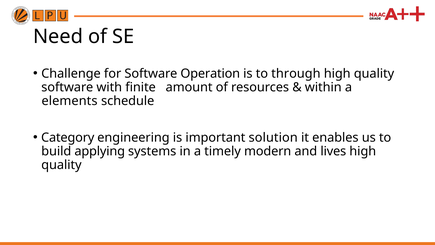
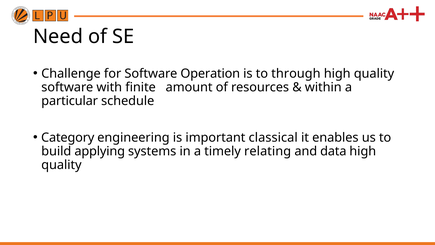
elements: elements -> particular
solution: solution -> classical
modern: modern -> relating
lives: lives -> data
